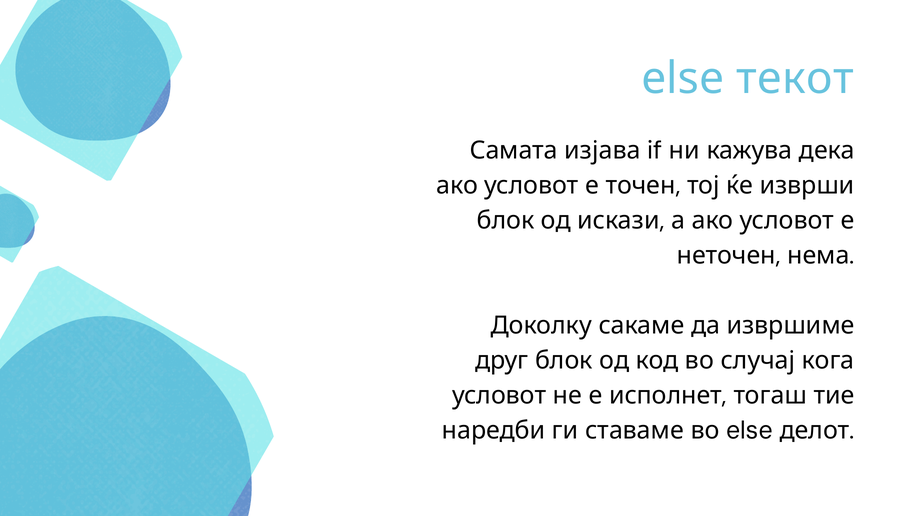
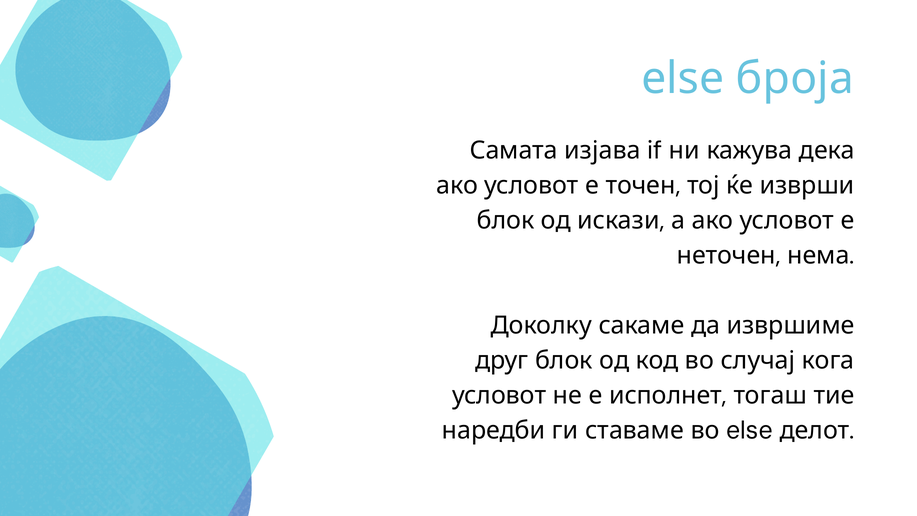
текот: текот -> броја
